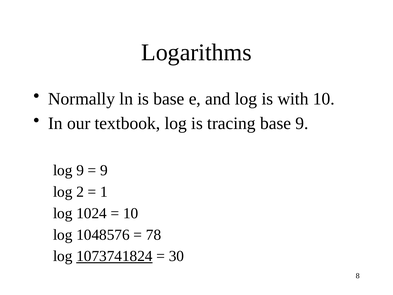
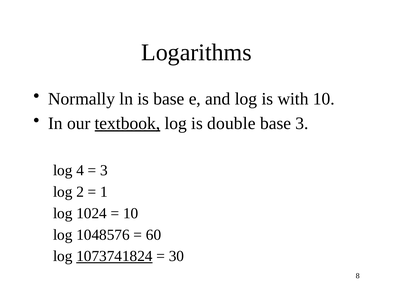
textbook underline: none -> present
tracing: tracing -> double
base 9: 9 -> 3
log 9: 9 -> 4
9 at (104, 170): 9 -> 3
78: 78 -> 60
